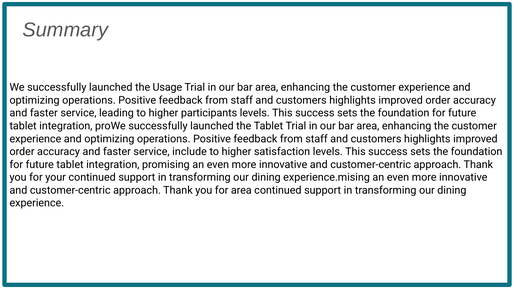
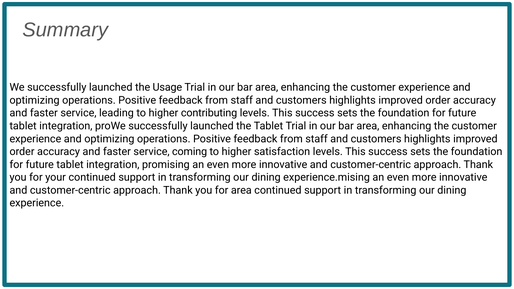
participants: participants -> contributing
include: include -> coming
